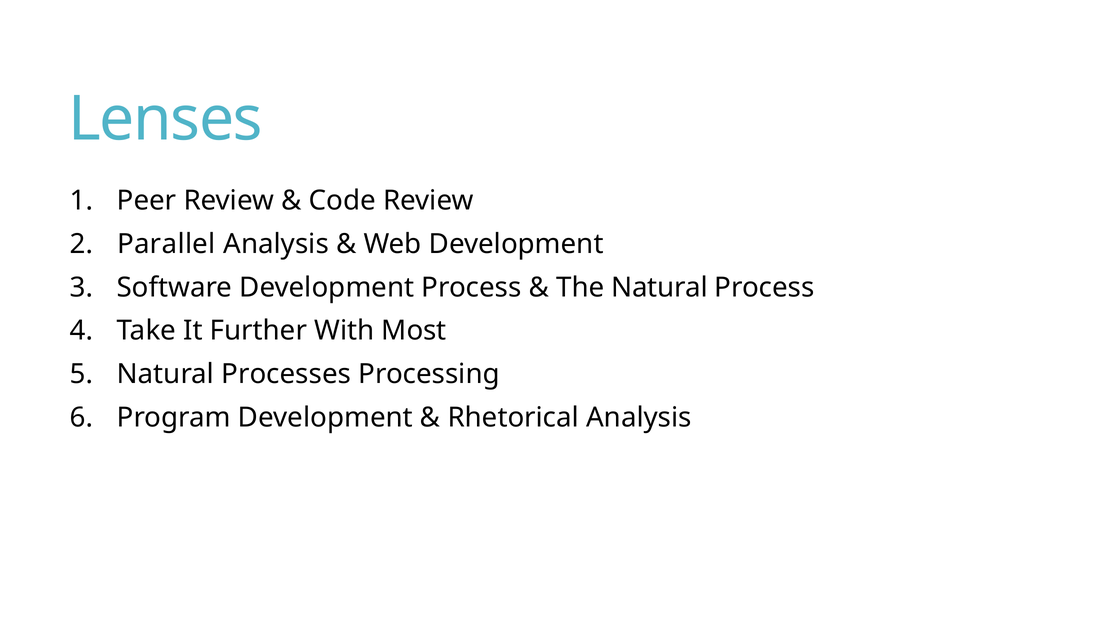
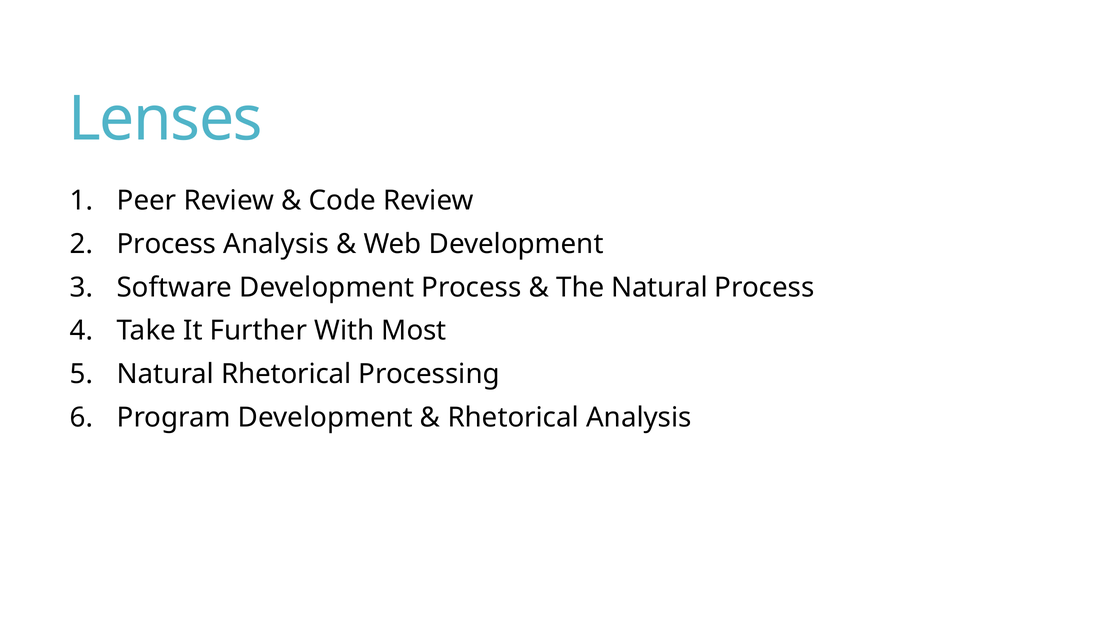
Parallel at (166, 244): Parallel -> Process
Natural Processes: Processes -> Rhetorical
